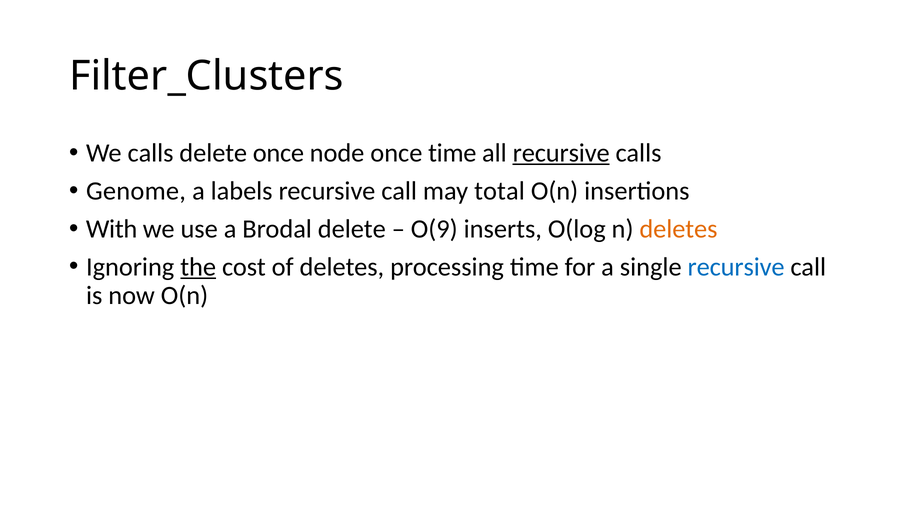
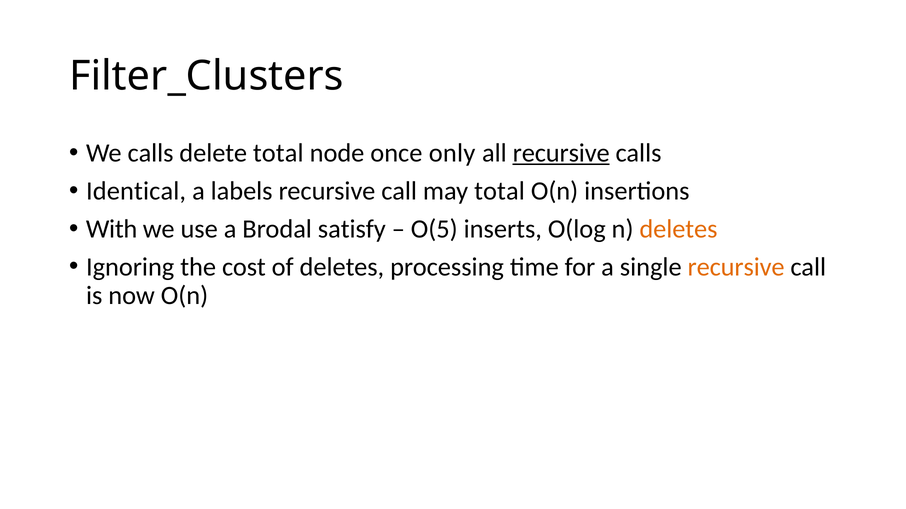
delete once: once -> total
once time: time -> only
Genome: Genome -> Identical
Brodal delete: delete -> satisfy
O(9: O(9 -> O(5
the underline: present -> none
recursive at (736, 267) colour: blue -> orange
